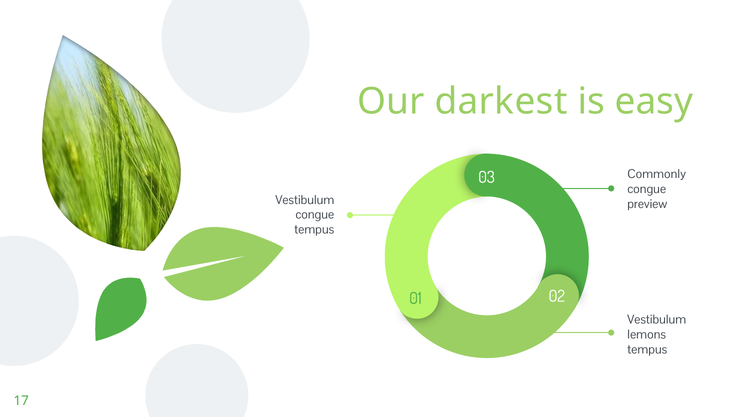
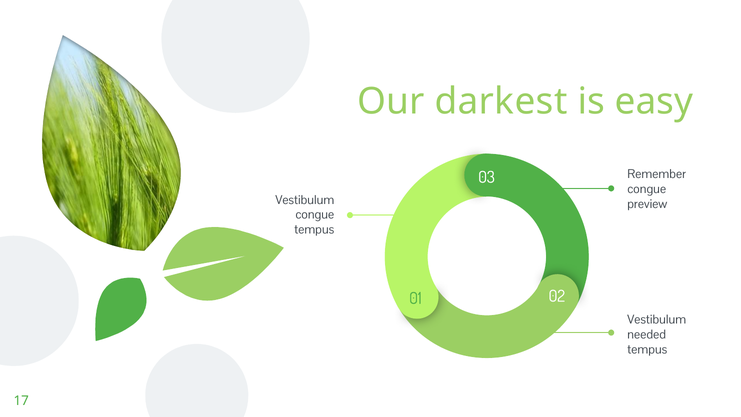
Commonly: Commonly -> Remember
lemons: lemons -> needed
